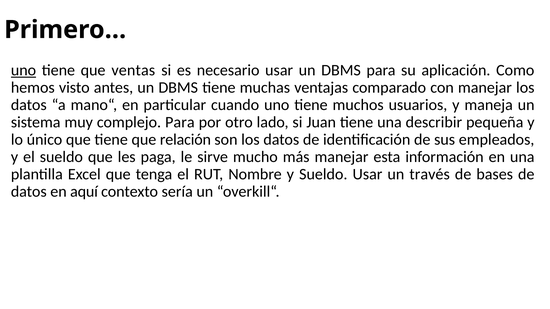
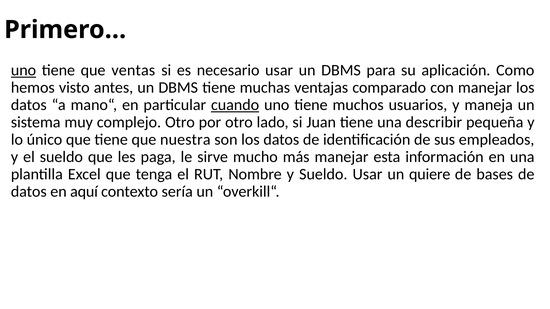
cuando underline: none -> present
complejo Para: Para -> Otro
relación: relación -> nuestra
través: través -> quiere
